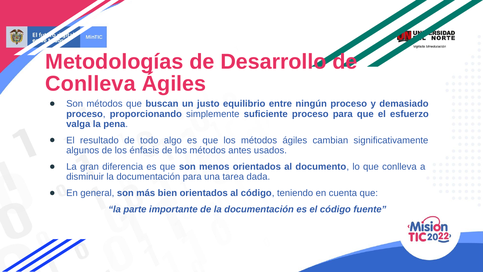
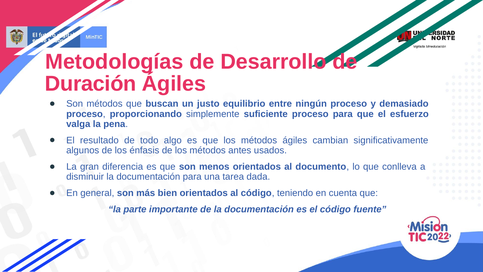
Conlleva at (90, 84): Conlleva -> Duración
